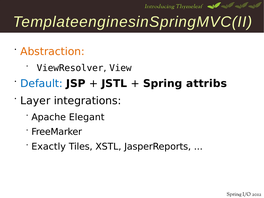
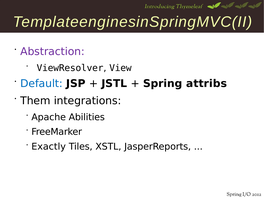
Abstraction colour: orange -> purple
Layer: Layer -> Them
Elegant: Elegant -> Abilities
